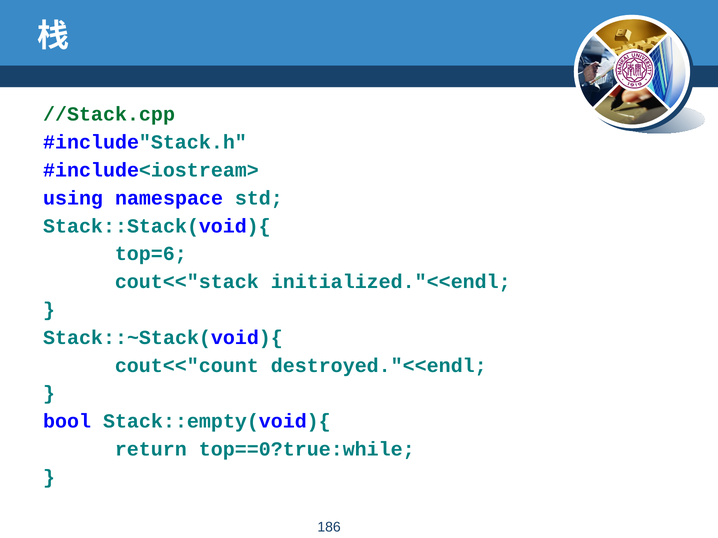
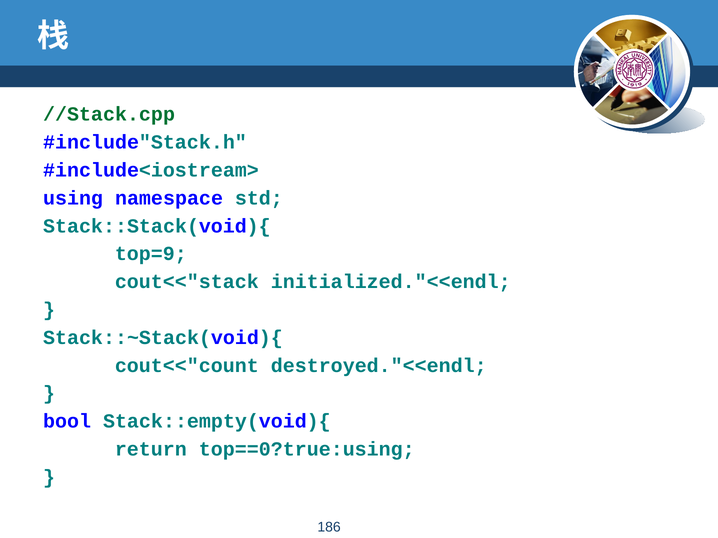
top=6: top=6 -> top=9
top==0?true:while: top==0?true:while -> top==0?true:using
